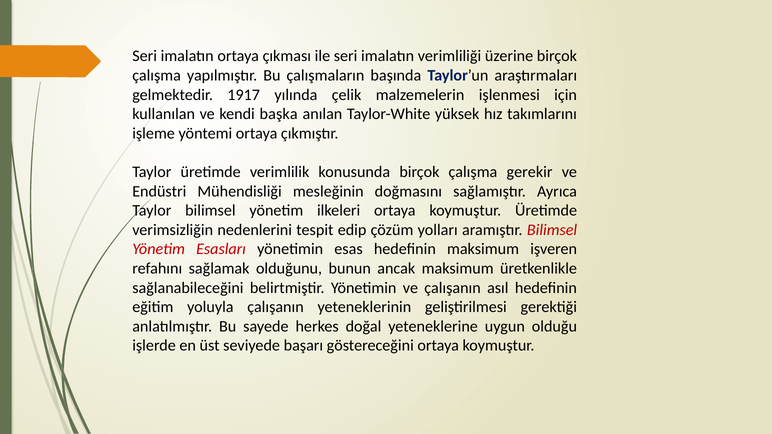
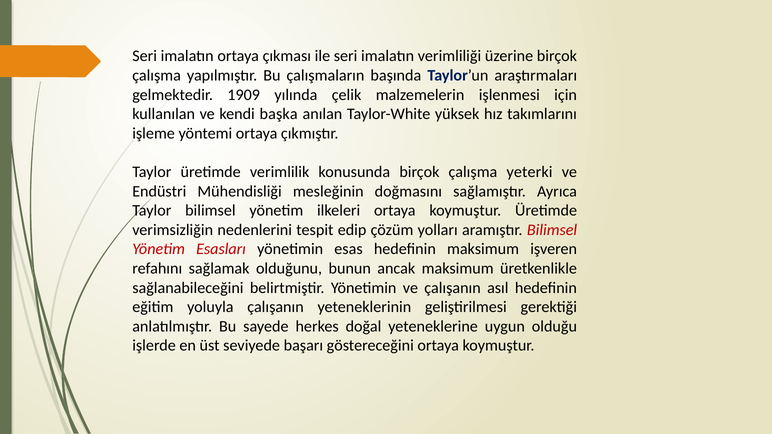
1917: 1917 -> 1909
gerekir: gerekir -> yeterki
